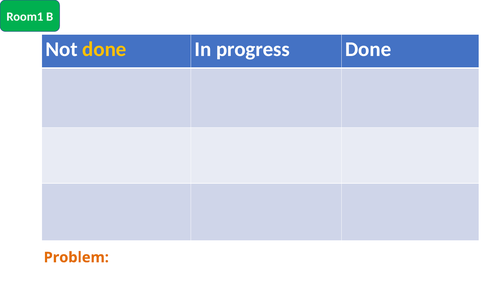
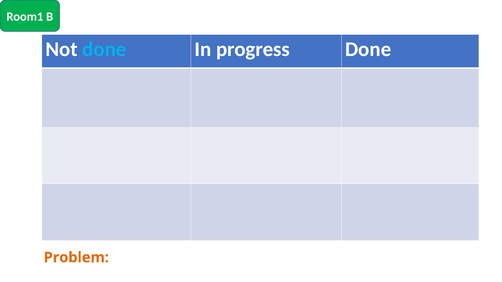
done at (104, 49) colour: yellow -> light blue
